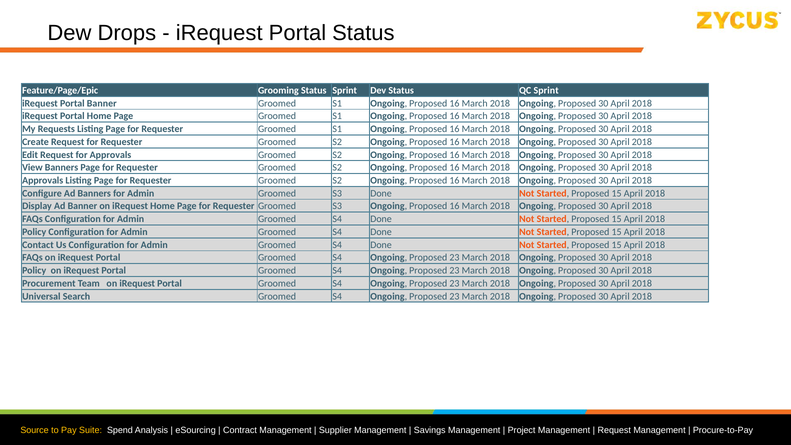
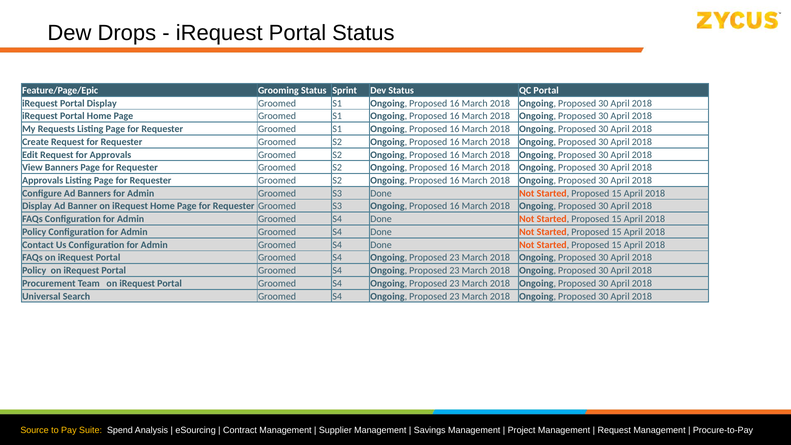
QC Sprint: Sprint -> Portal
Portal Banner: Banner -> Display
